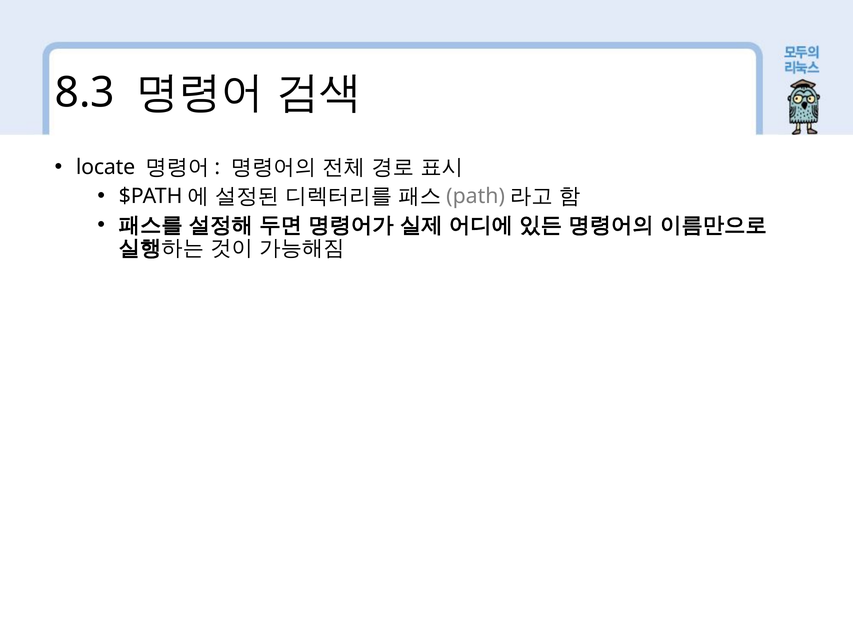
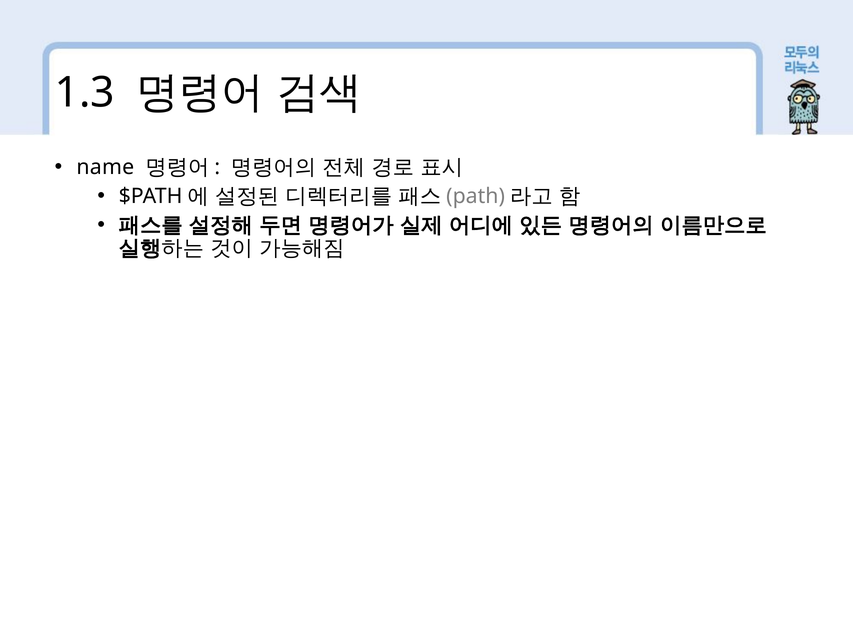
8.3: 8.3 -> 1.3
locate: locate -> name
